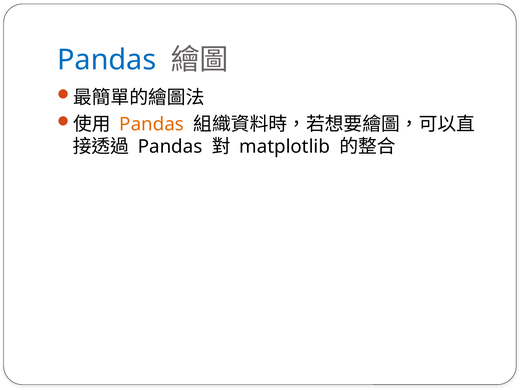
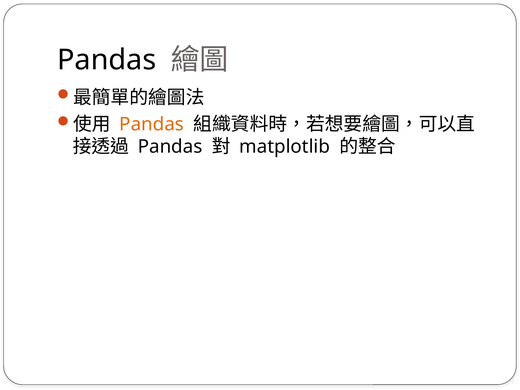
Pandas at (107, 60) colour: blue -> black
